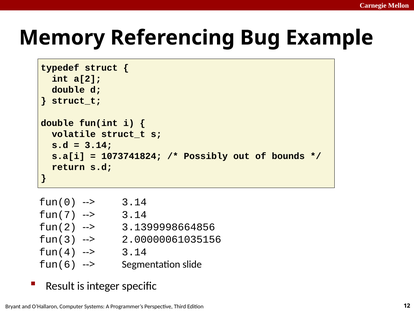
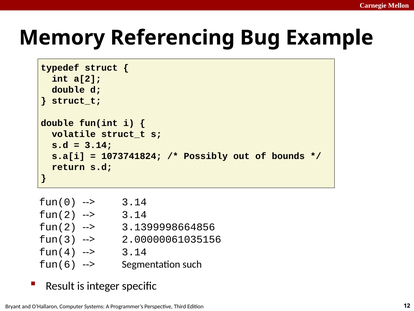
fun(7 at (58, 214): fun(7 -> fun(2
slide: slide -> such
